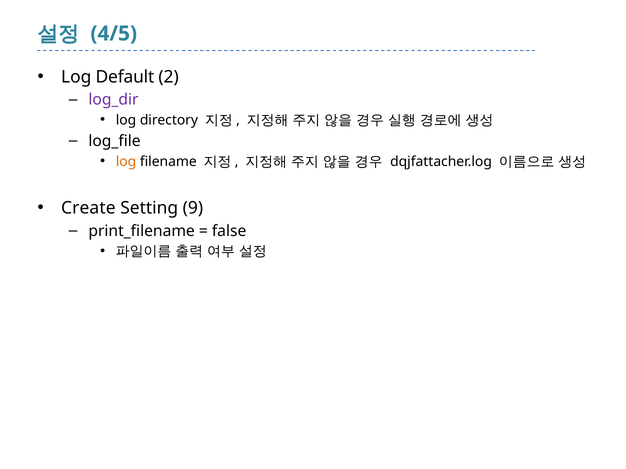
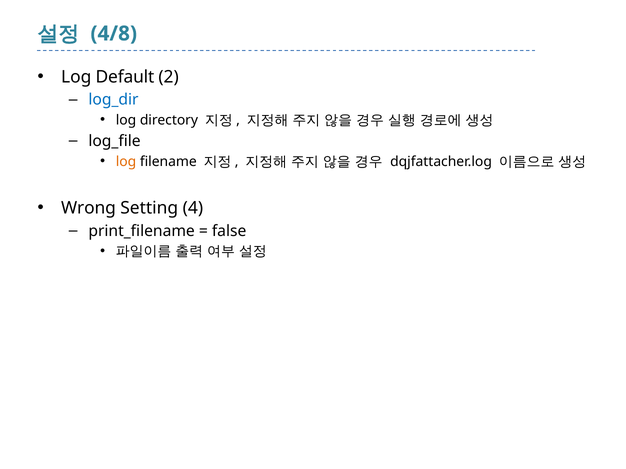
4/5: 4/5 -> 4/8
log_dir colour: purple -> blue
Create: Create -> Wrong
9: 9 -> 4
